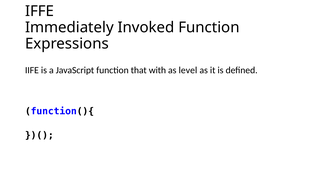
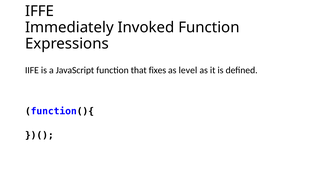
with: with -> fixes
